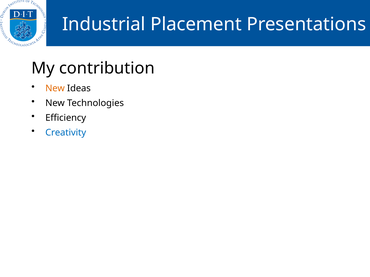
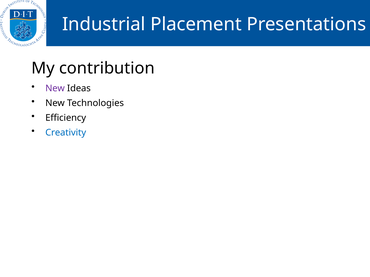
New at (55, 88) colour: orange -> purple
